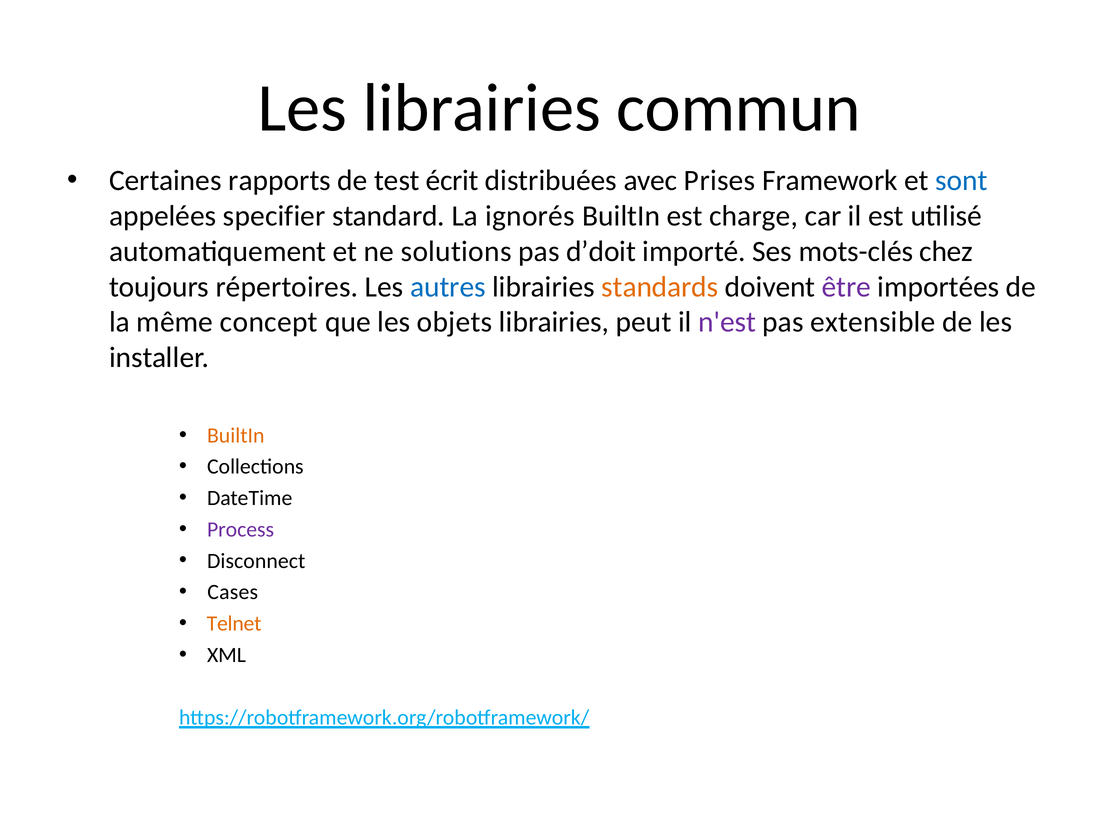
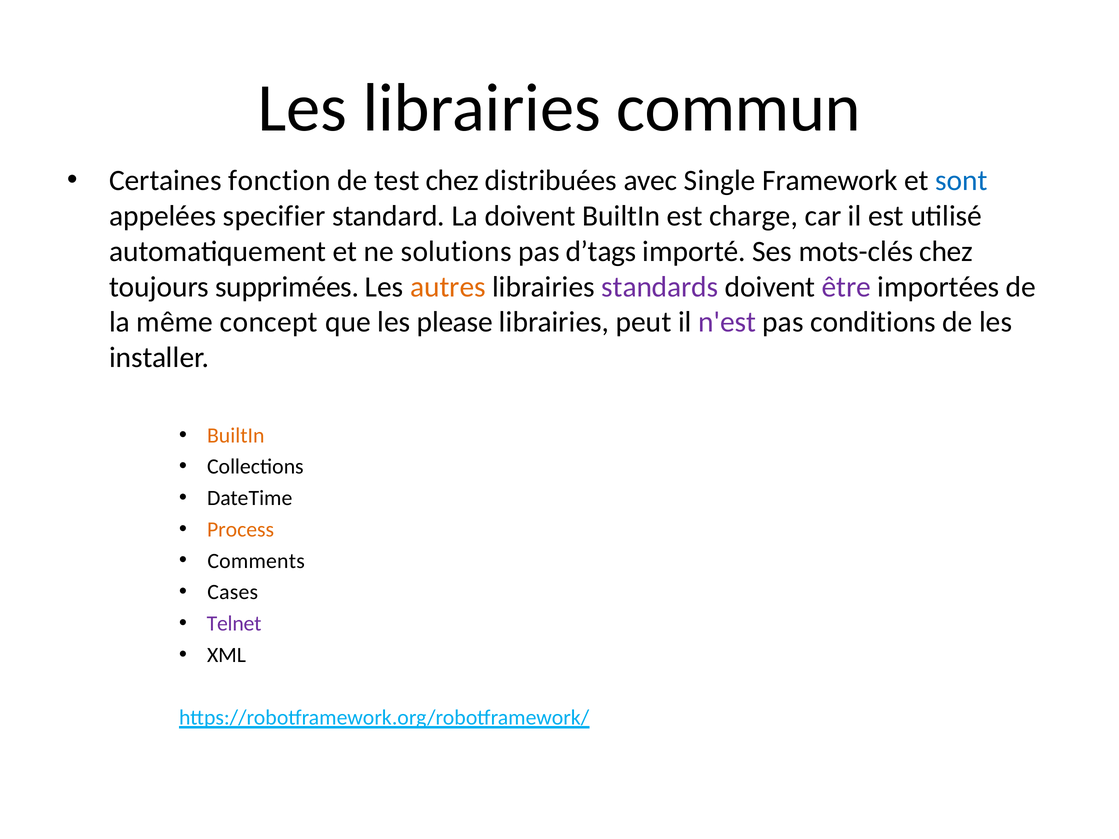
rapports: rapports -> fonction
test écrit: écrit -> chez
Prises: Prises -> Single
La ignorés: ignorés -> doivent
d’doit: d’doit -> d’tags
répertoires: répertoires -> supprimées
autres colour: blue -> orange
standards colour: orange -> purple
objets: objets -> please
extensible: extensible -> conditions
Process colour: purple -> orange
Disconnect: Disconnect -> Comments
Telnet colour: orange -> purple
